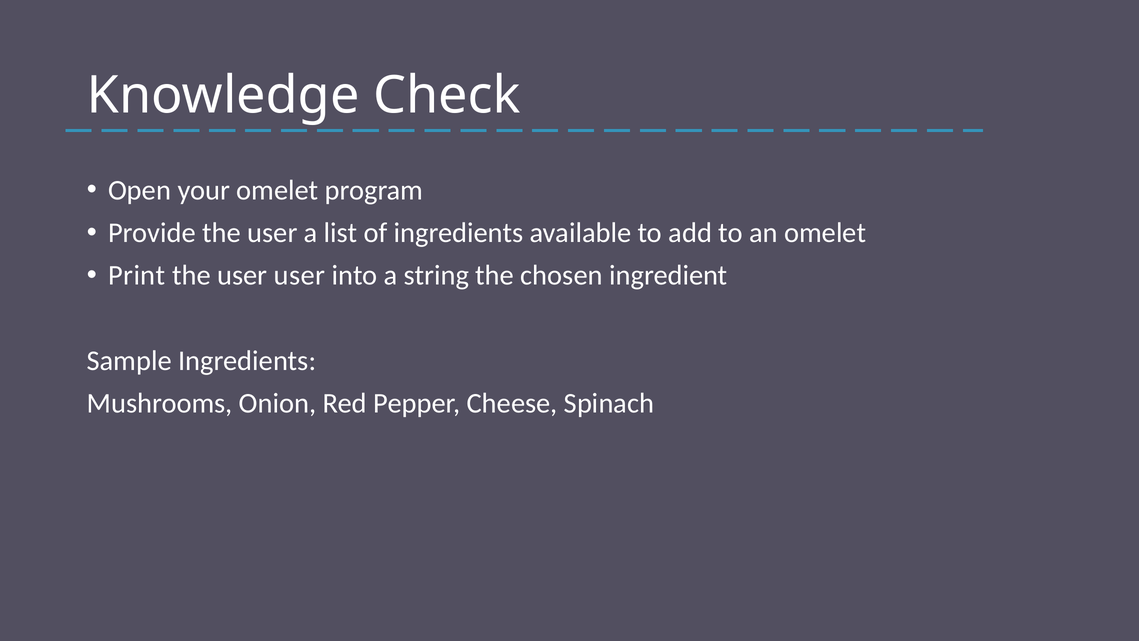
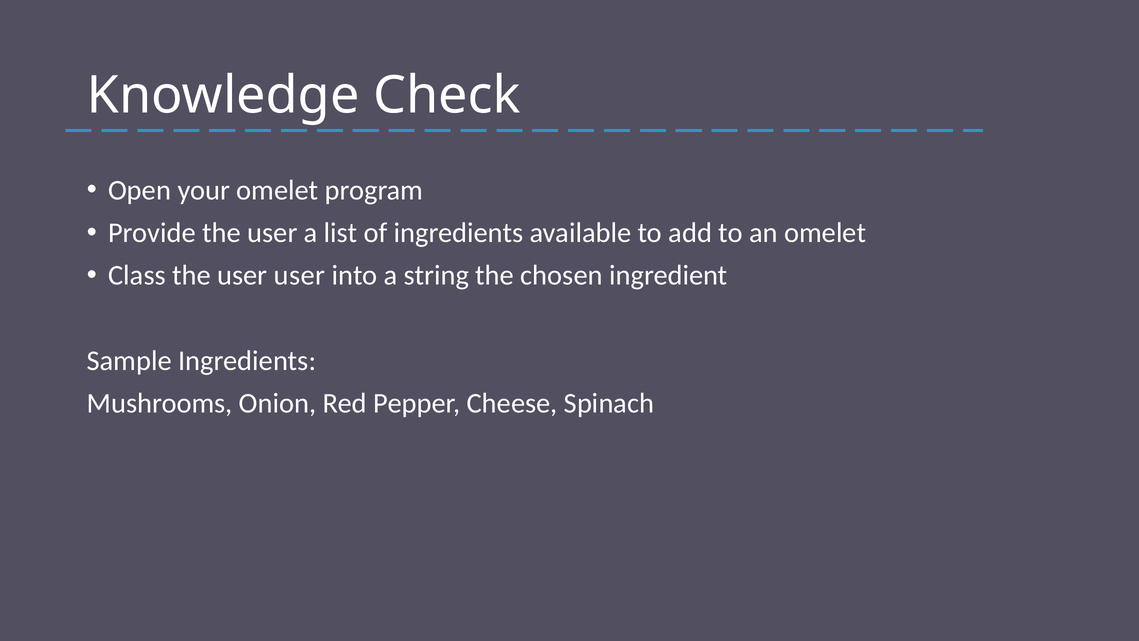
Print: Print -> Class
